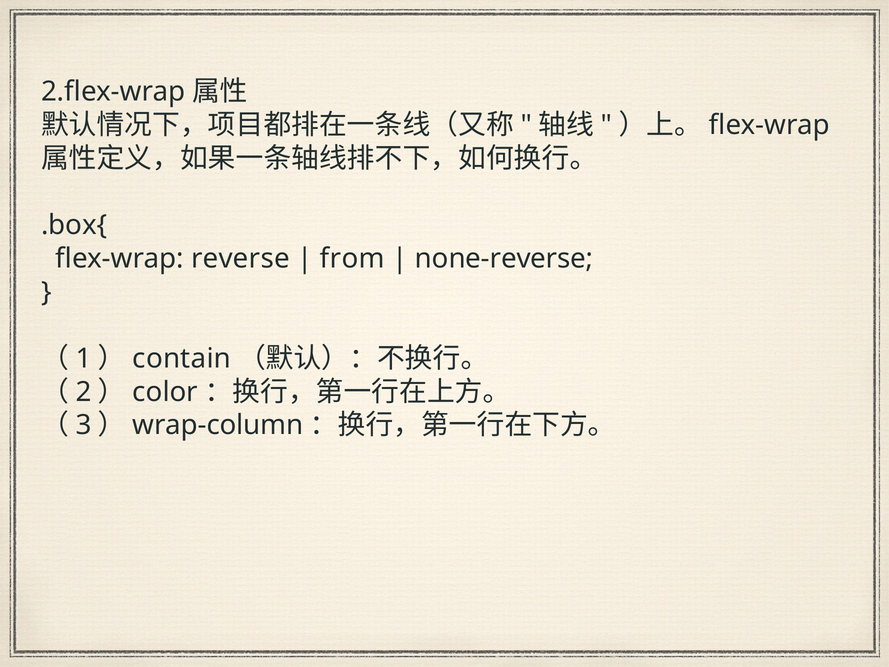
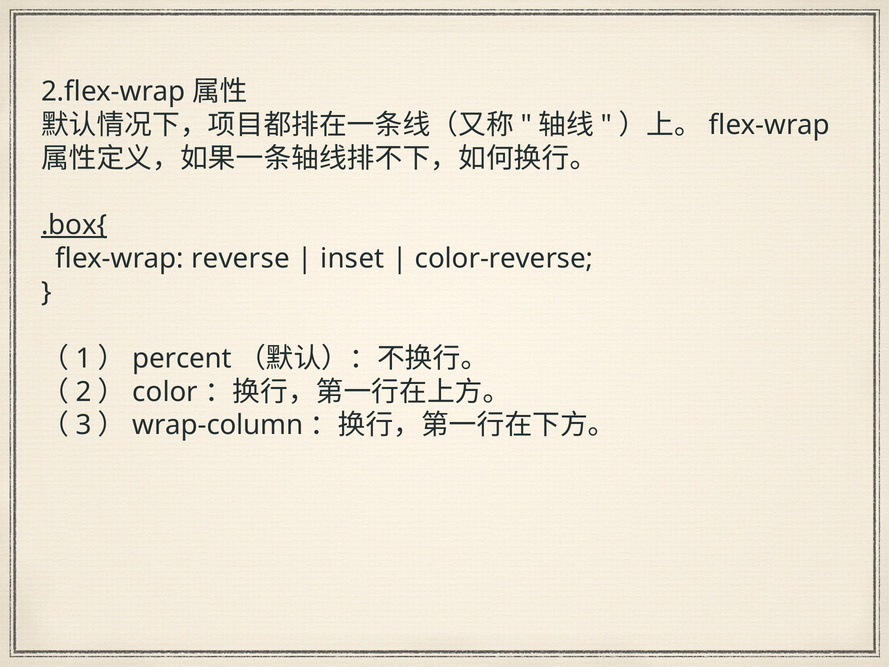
.box{ underline: none -> present
from: from -> inset
none-reverse: none-reverse -> color-reverse
contain: contain -> percent
